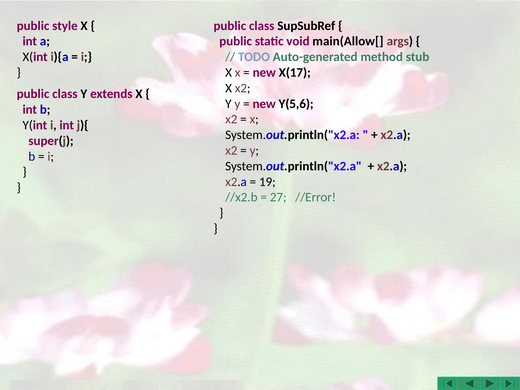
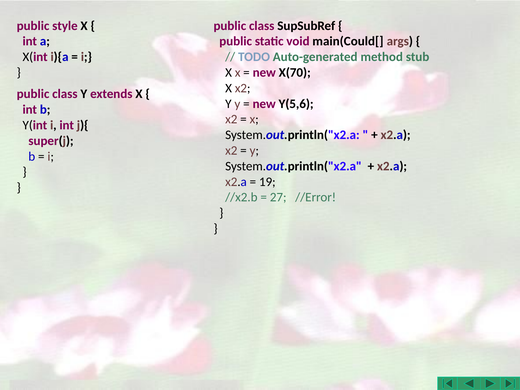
main(Allow[: main(Allow[ -> main(Could[
X(17: X(17 -> X(70
